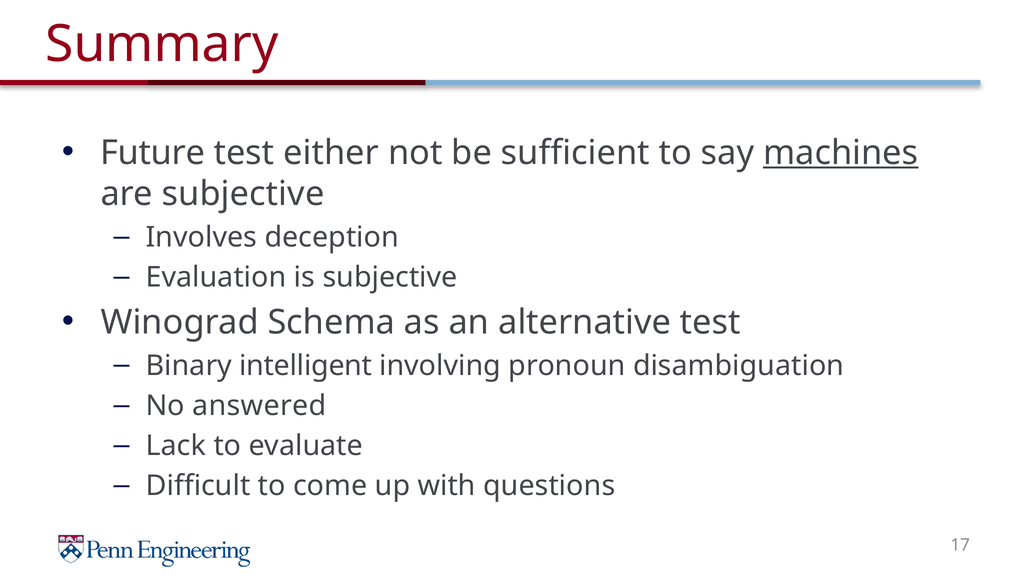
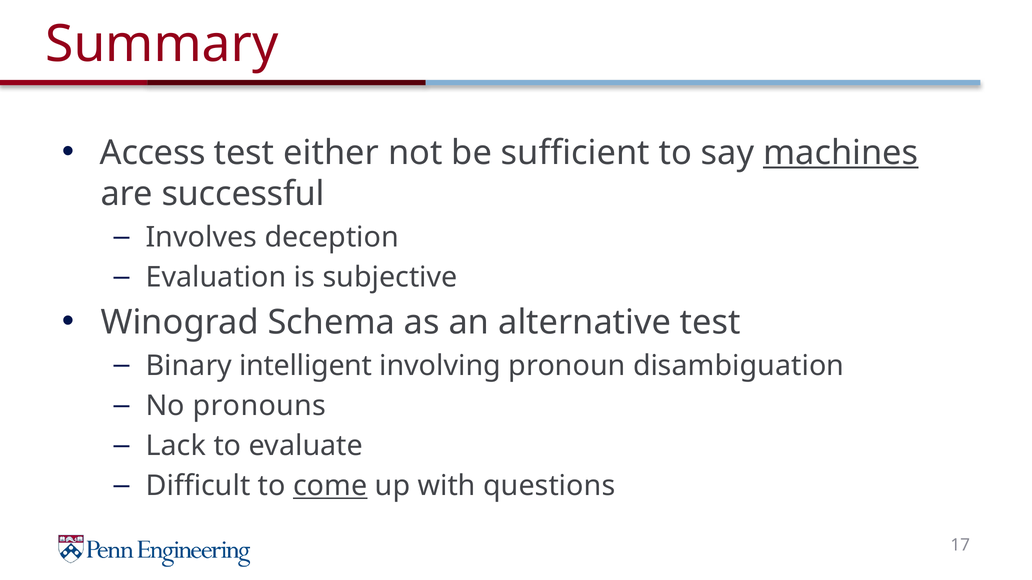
Future: Future -> Access
are subjective: subjective -> successful
answered: answered -> pronouns
come underline: none -> present
